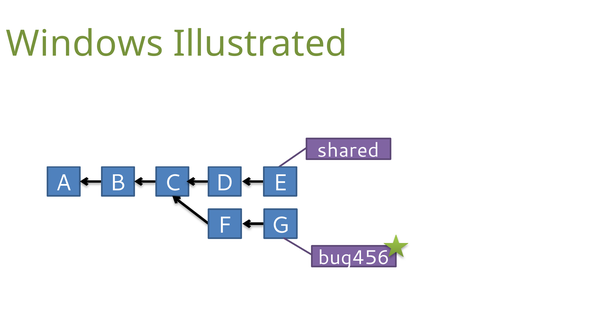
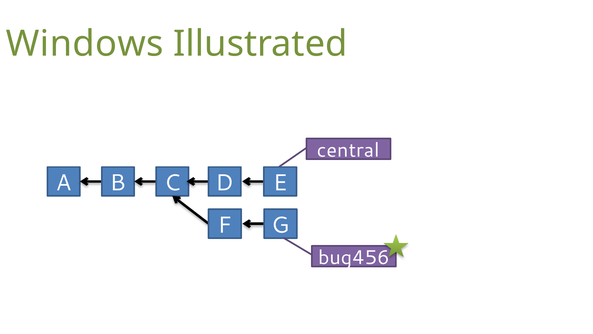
shared: shared -> central
